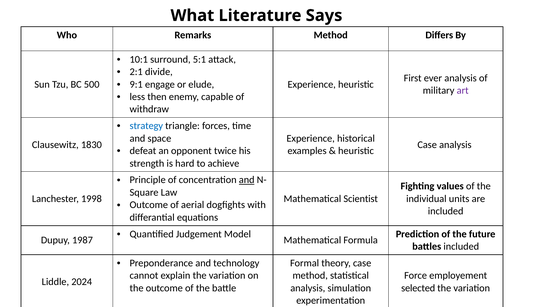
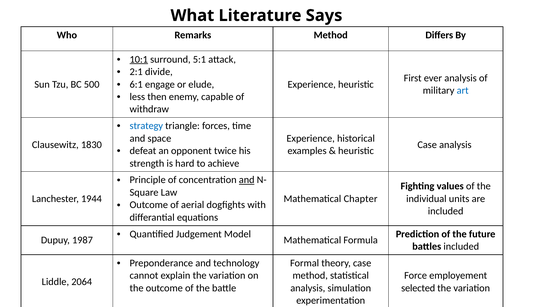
10:1 underline: none -> present
9:1: 9:1 -> 6:1
art colour: purple -> blue
1998: 1998 -> 1944
Scientist: Scientist -> Chapter
2024: 2024 -> 2064
